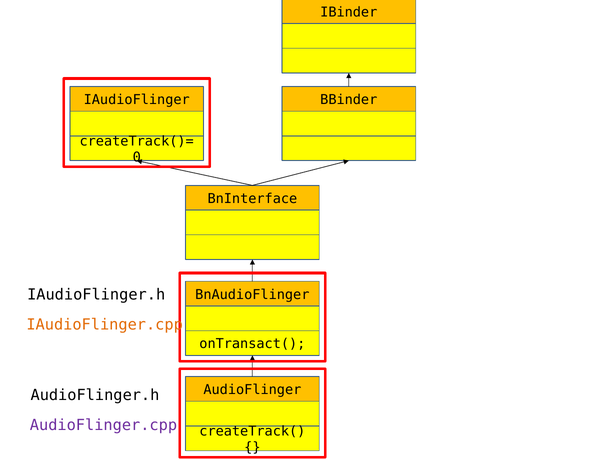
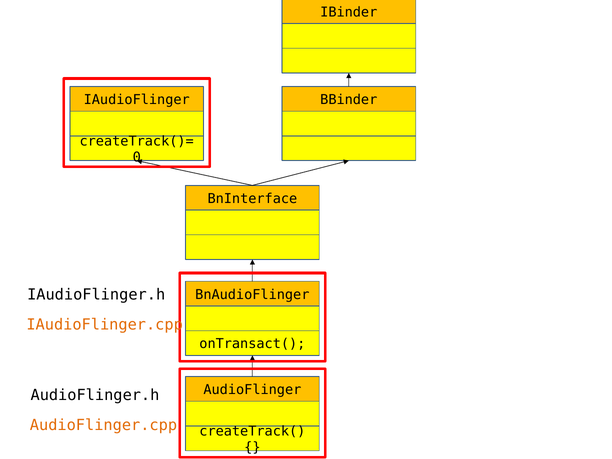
AudioFlinger.cpp colour: purple -> orange
